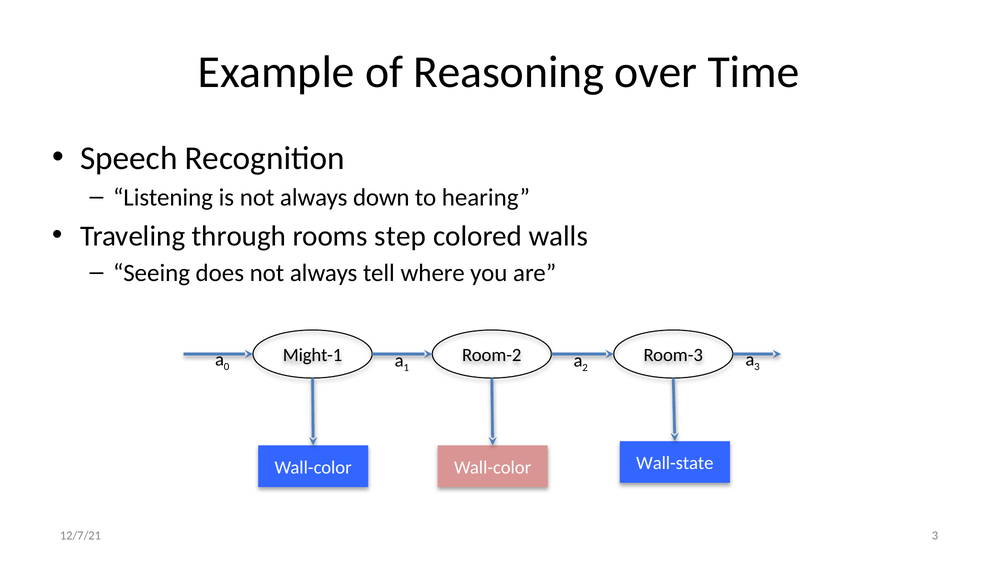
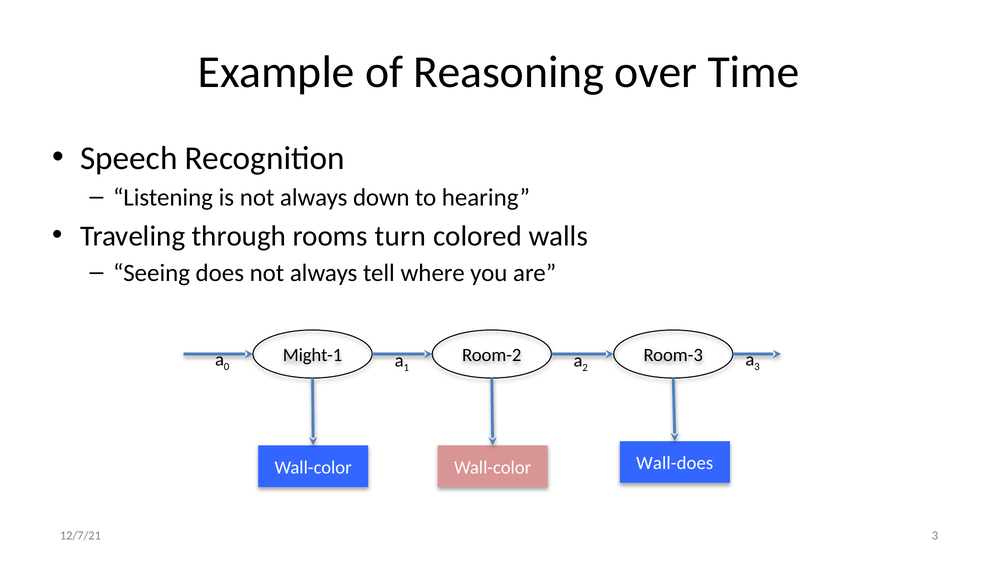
step: step -> turn
Wall-state: Wall-state -> Wall-does
